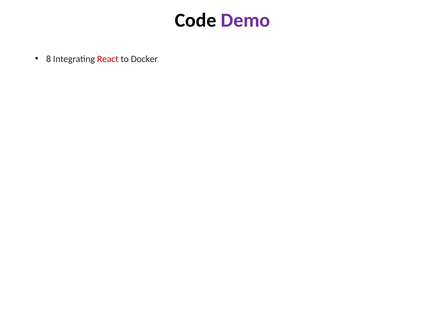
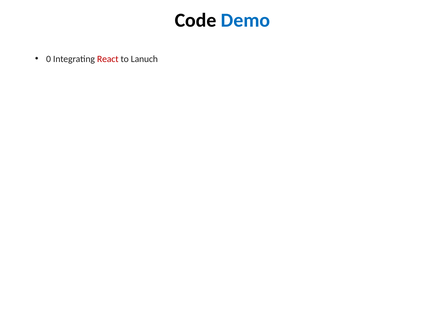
Demo colour: purple -> blue
8: 8 -> 0
Docker: Docker -> Lanuch
